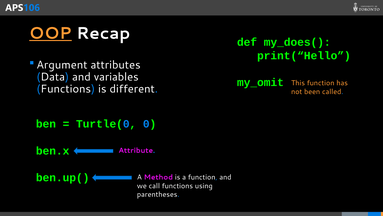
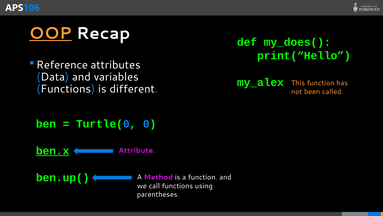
Argument: Argument -> Reference
my_omit: my_omit -> my_alex
ben.x underline: none -> present
